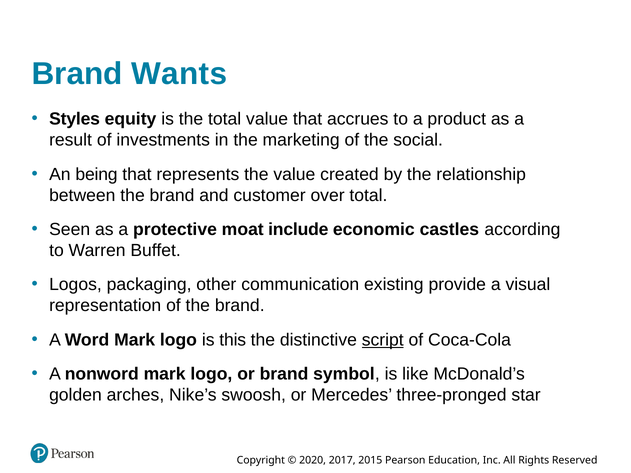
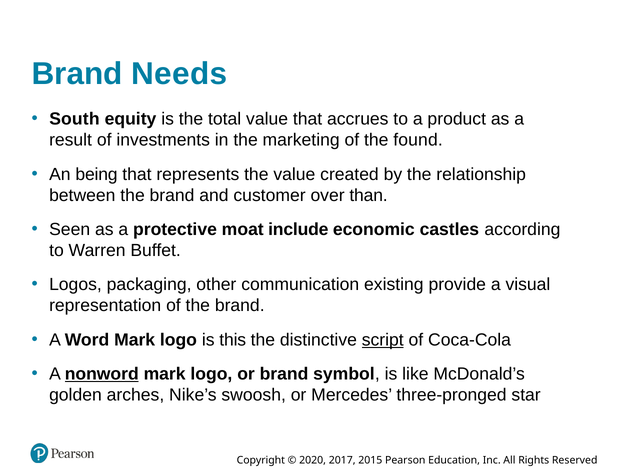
Wants: Wants -> Needs
Styles: Styles -> South
social: social -> found
over total: total -> than
nonword underline: none -> present
